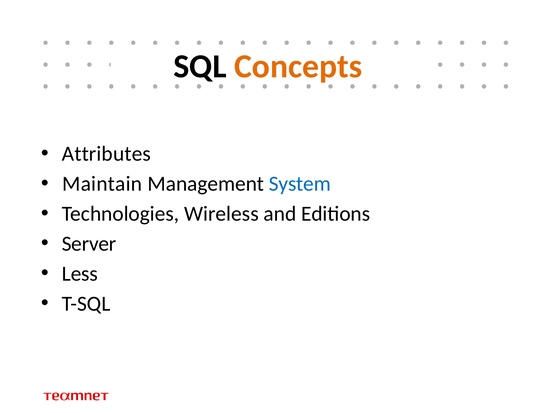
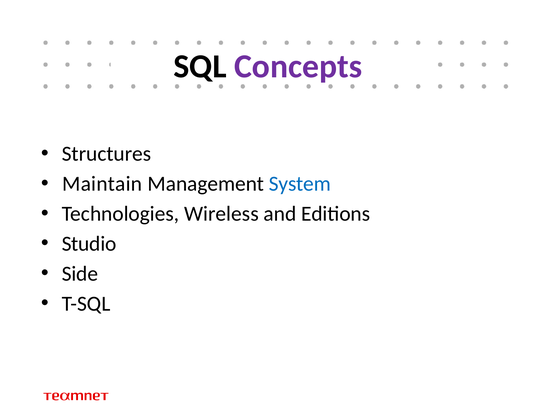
Concepts colour: orange -> purple
Attributes: Attributes -> Structures
Server: Server -> Studio
Less: Less -> Side
